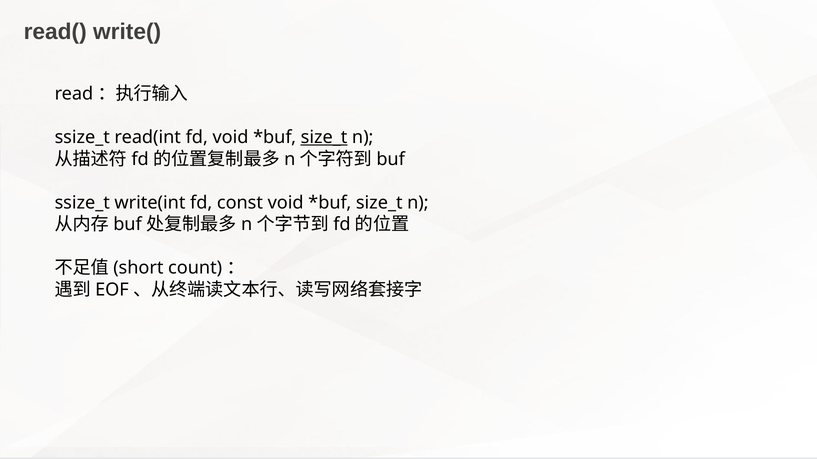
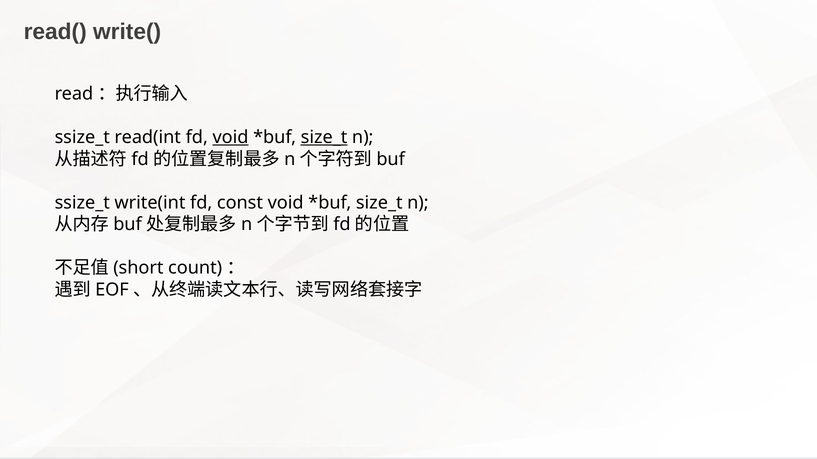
void at (230, 137) underline: none -> present
